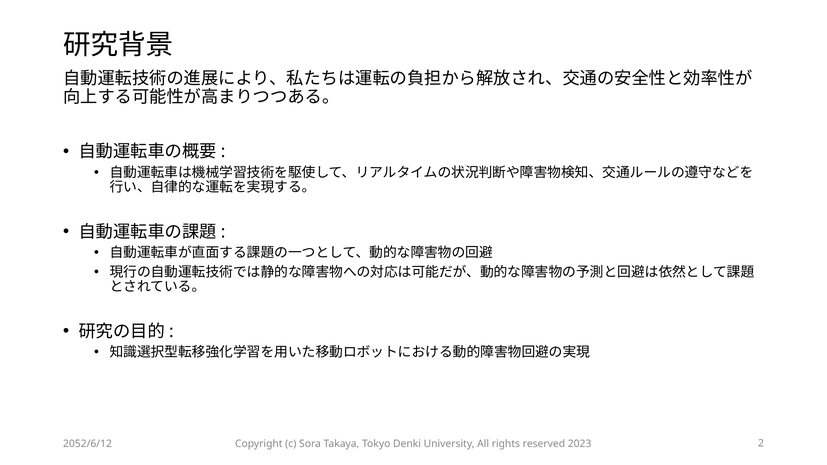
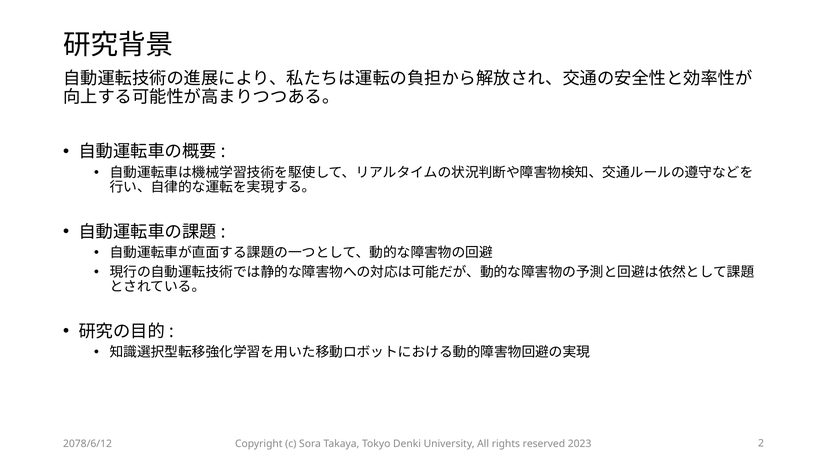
2052/6/12: 2052/6/12 -> 2078/6/12
